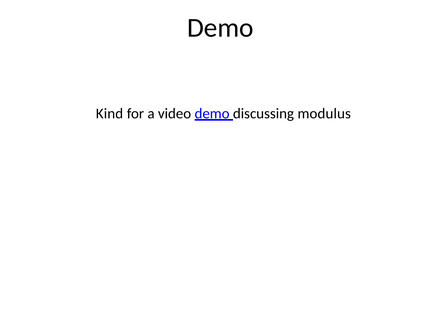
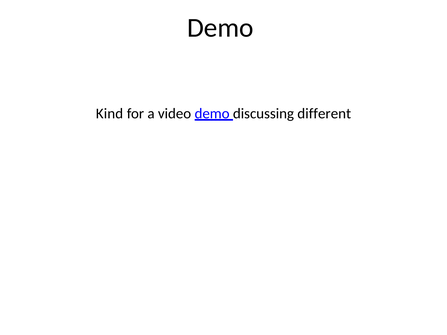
modulus: modulus -> different
